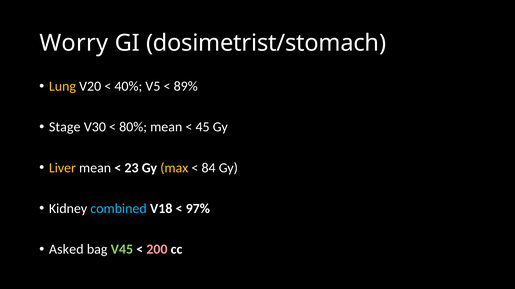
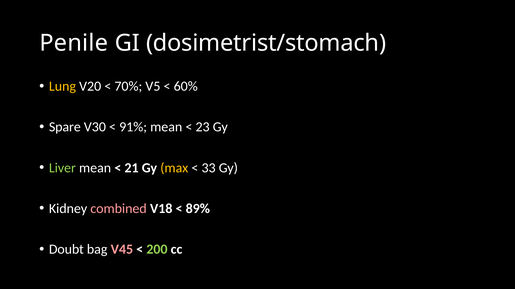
Worry: Worry -> Penile
40%: 40% -> 70%
89%: 89% -> 60%
Stage: Stage -> Spare
80%: 80% -> 91%
45: 45 -> 23
Liver colour: yellow -> light green
23: 23 -> 21
84: 84 -> 33
combined colour: light blue -> pink
97%: 97% -> 89%
Asked: Asked -> Doubt
V45 colour: light green -> pink
200 colour: pink -> light green
